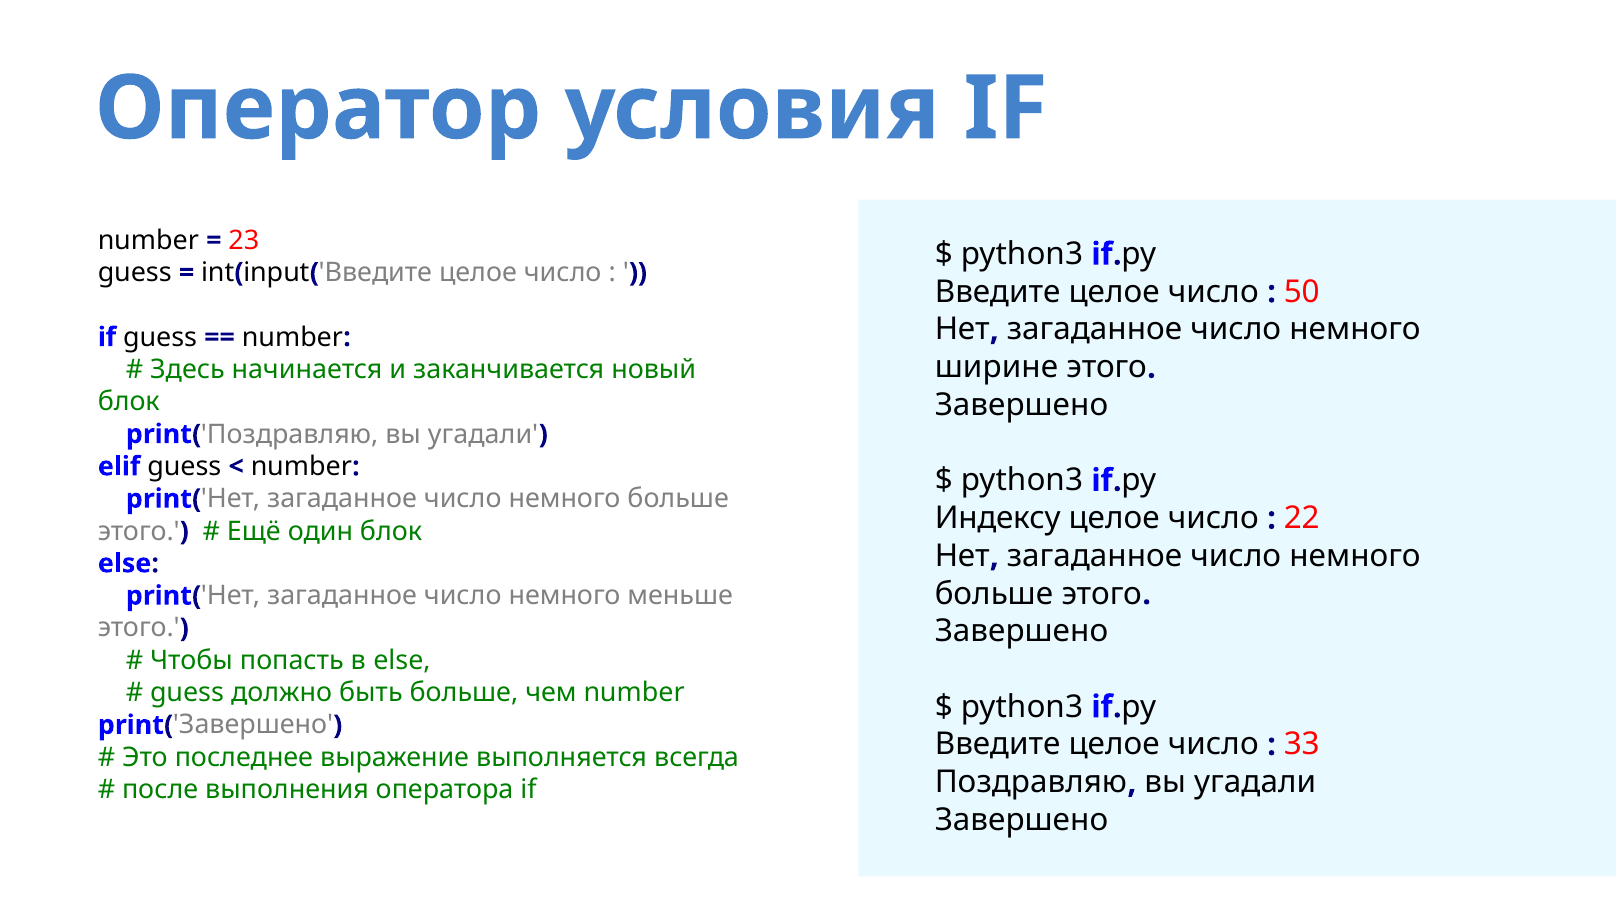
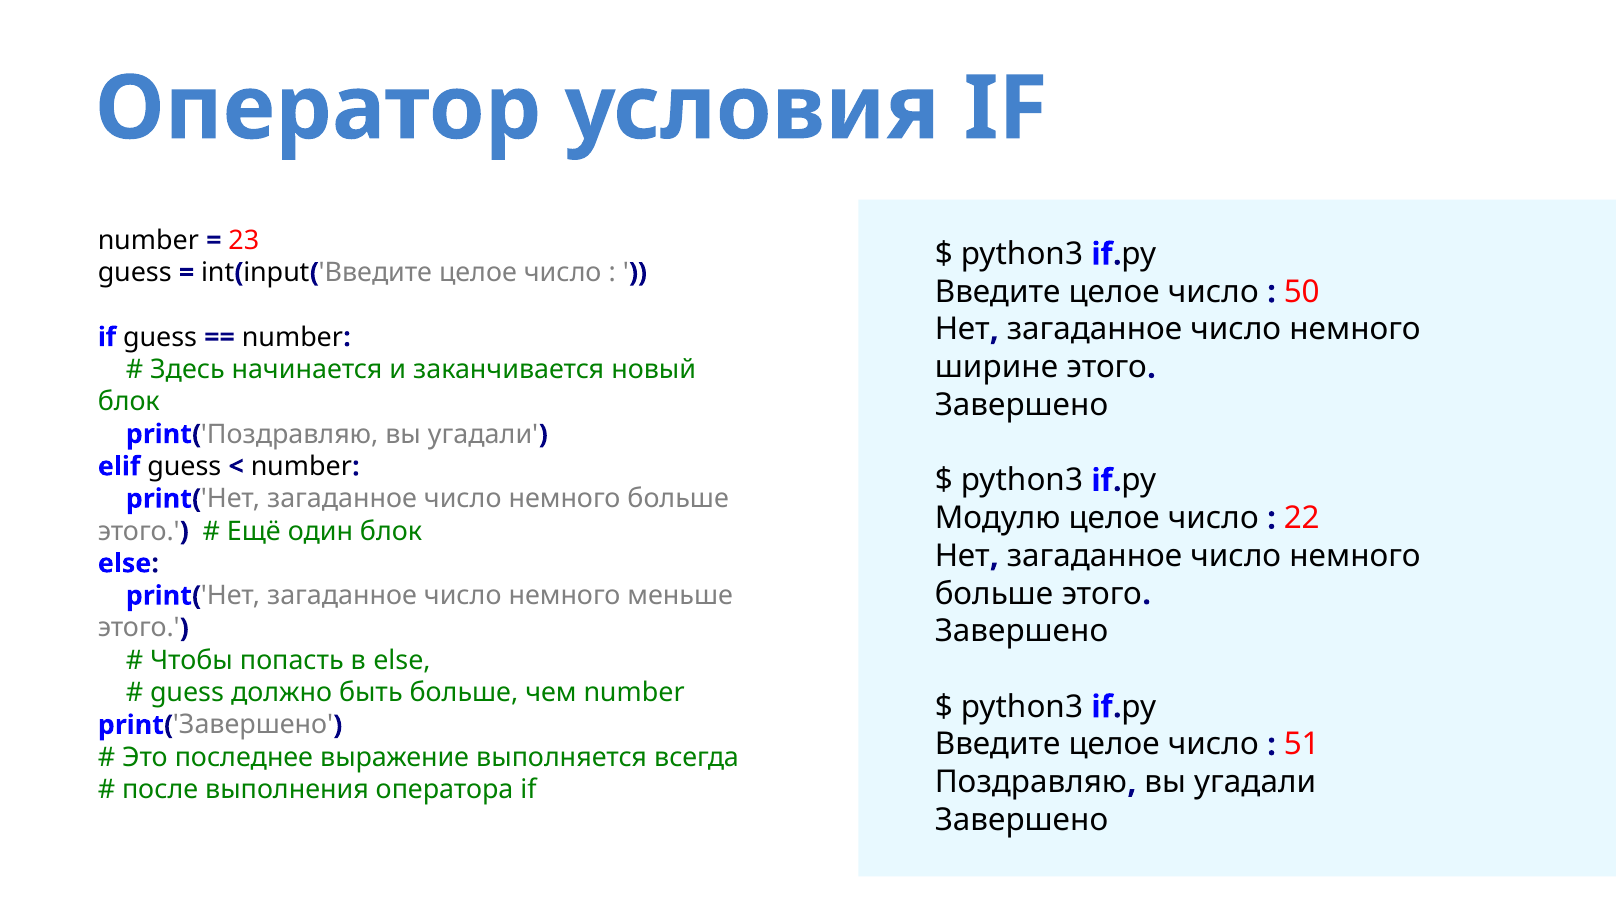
Индексу: Индексу -> Модулю
33: 33 -> 51
